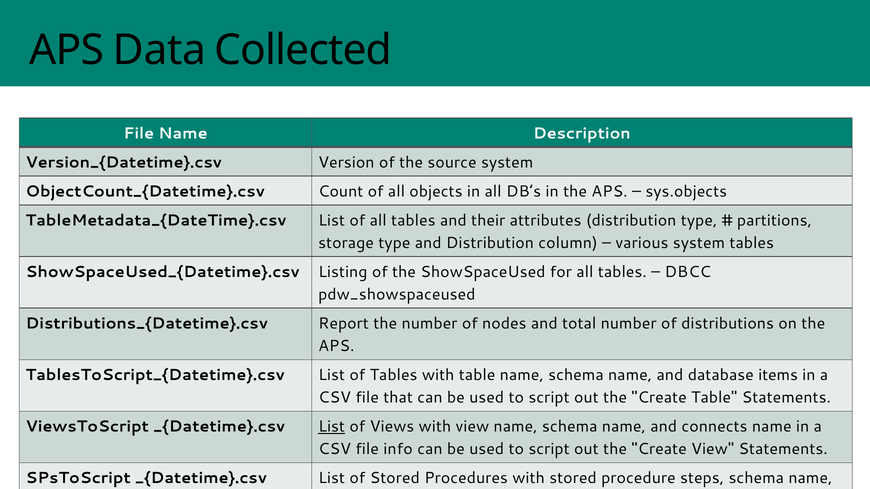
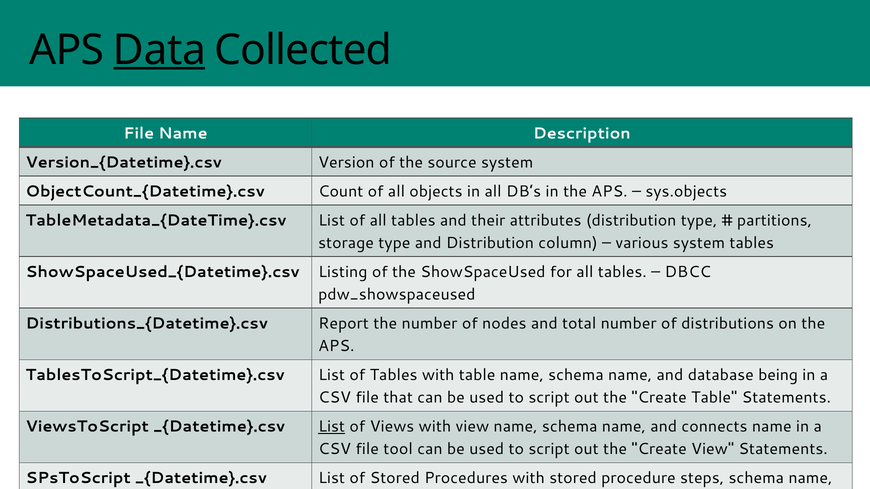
Data underline: none -> present
items: items -> being
info: info -> tool
